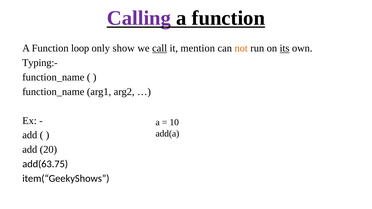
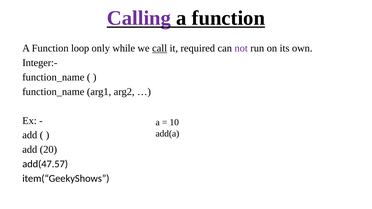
show: show -> while
mention: mention -> required
not colour: orange -> purple
its underline: present -> none
Typing:-: Typing:- -> Integer:-
add(63.75: add(63.75 -> add(47.57
